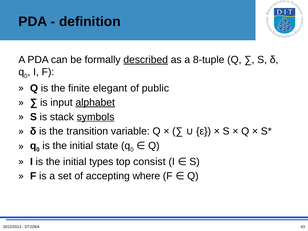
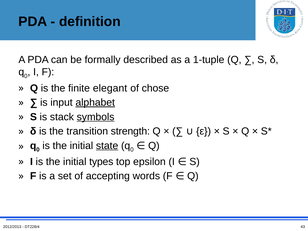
described underline: present -> none
8-tuple: 8-tuple -> 1-tuple
public: public -> chose
variable: variable -> strength
state underline: none -> present
consist: consist -> epsilon
where: where -> words
